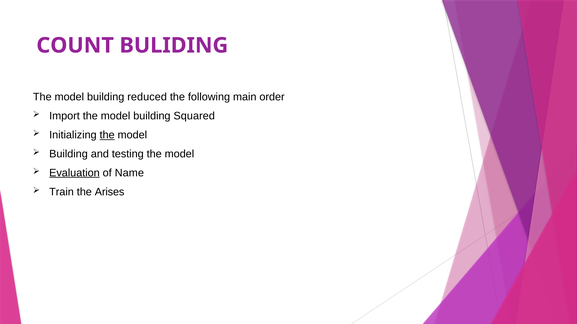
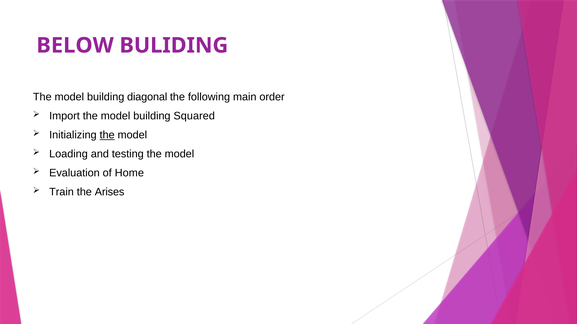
COUNT: COUNT -> BELOW
reduced: reduced -> diagonal
Building at (69, 154): Building -> Loading
Evaluation underline: present -> none
Name: Name -> Home
